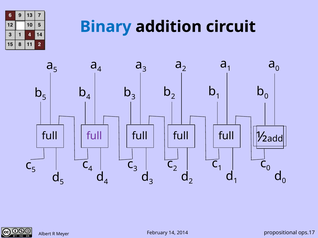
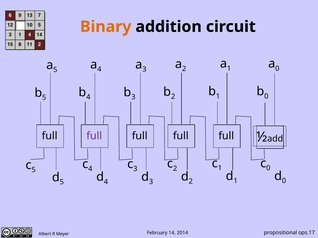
Binary colour: blue -> orange
